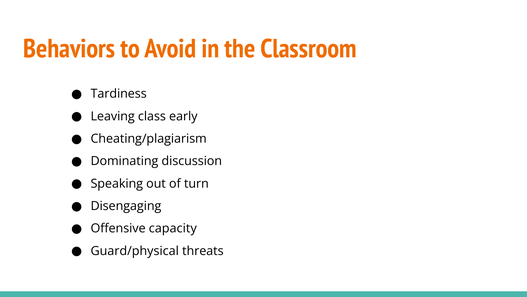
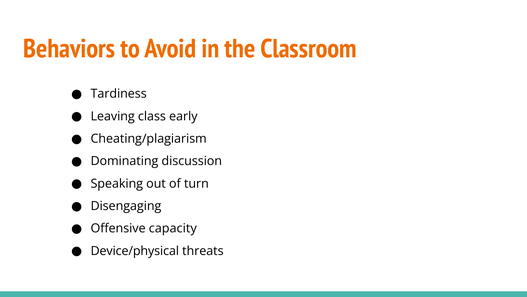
Guard/physical: Guard/physical -> Device/physical
